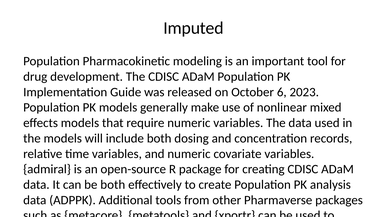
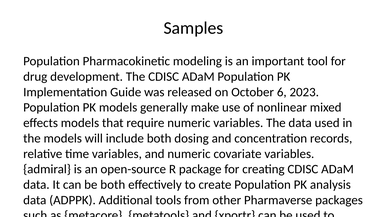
Imputed: Imputed -> Samples
